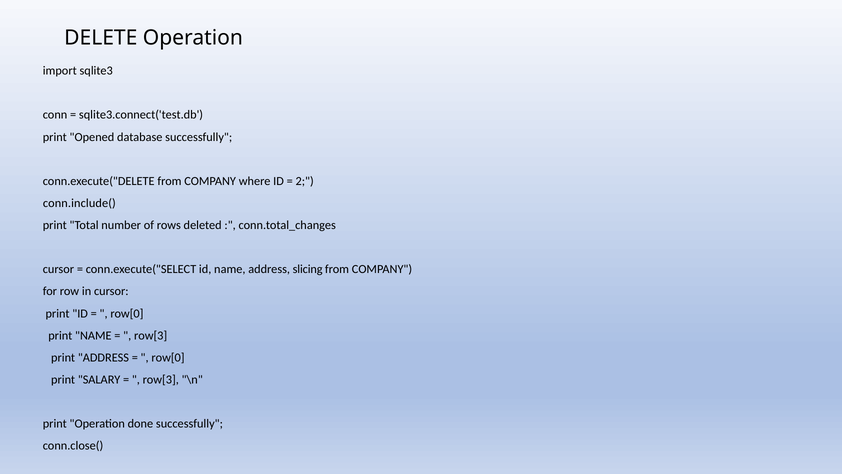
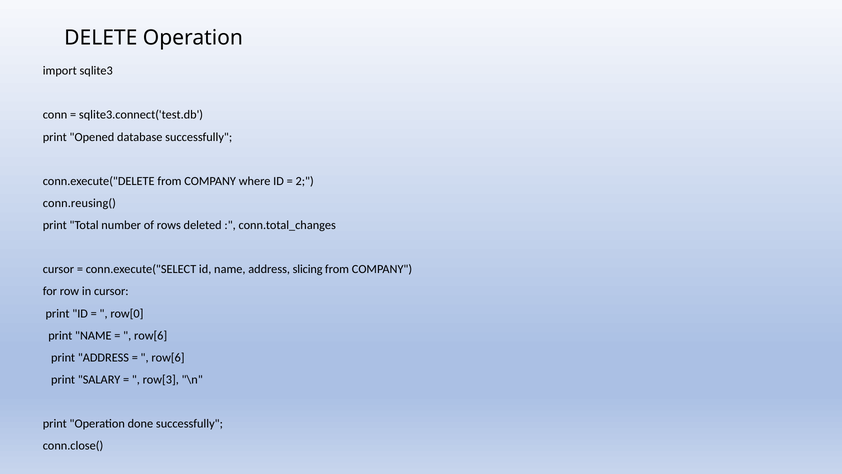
conn.include(: conn.include( -> conn.reusing(
row[3 at (151, 335): row[3 -> row[6
row[0 at (168, 357): row[0 -> row[6
